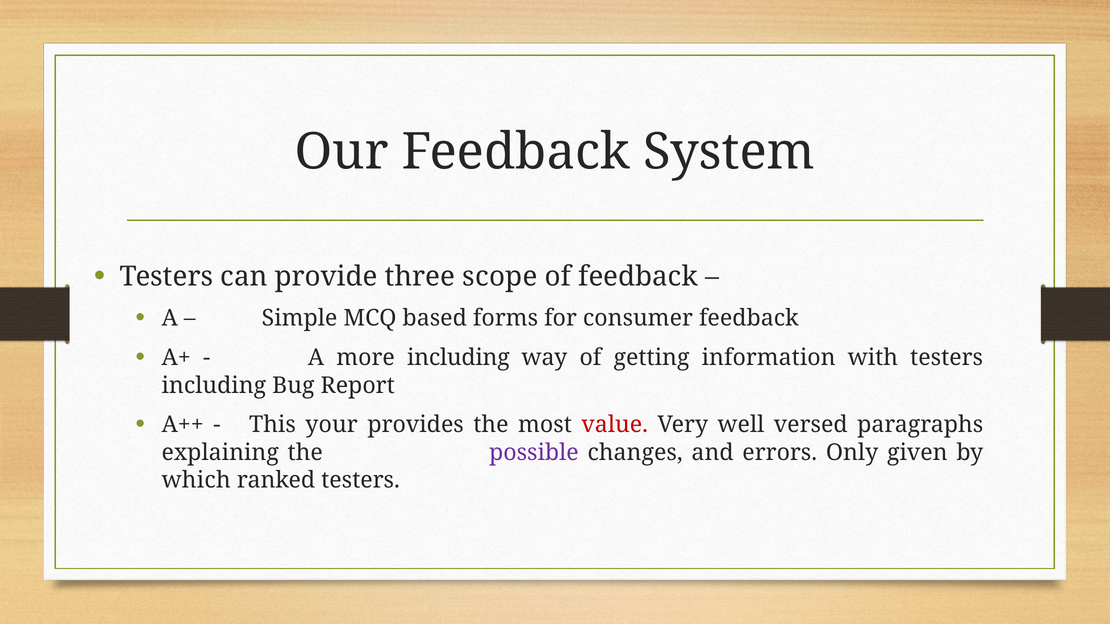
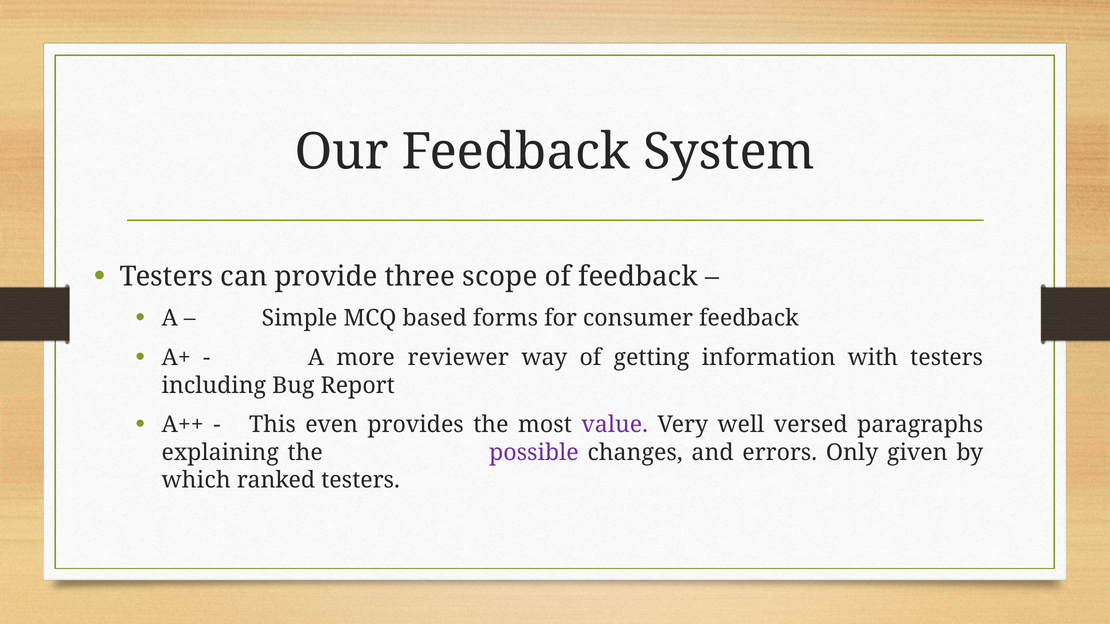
more including: including -> reviewer
your: your -> even
value colour: red -> purple
